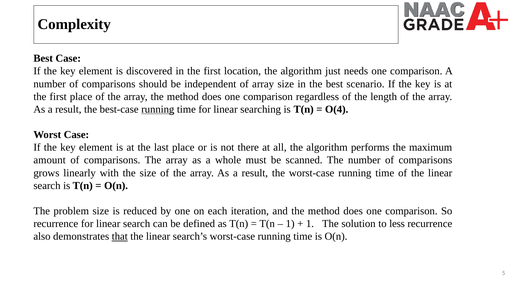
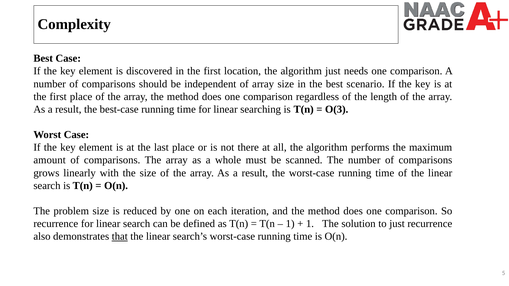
running at (158, 109) underline: present -> none
O(4: O(4 -> O(3
to less: less -> just
